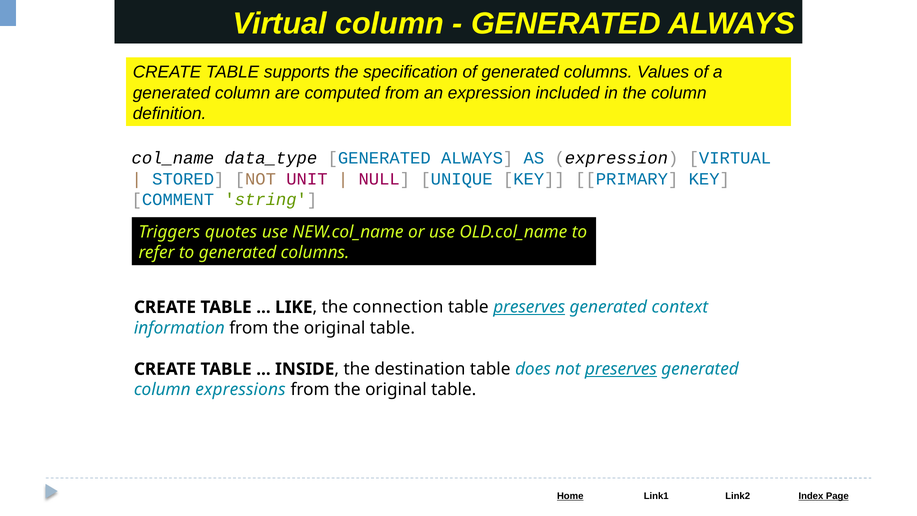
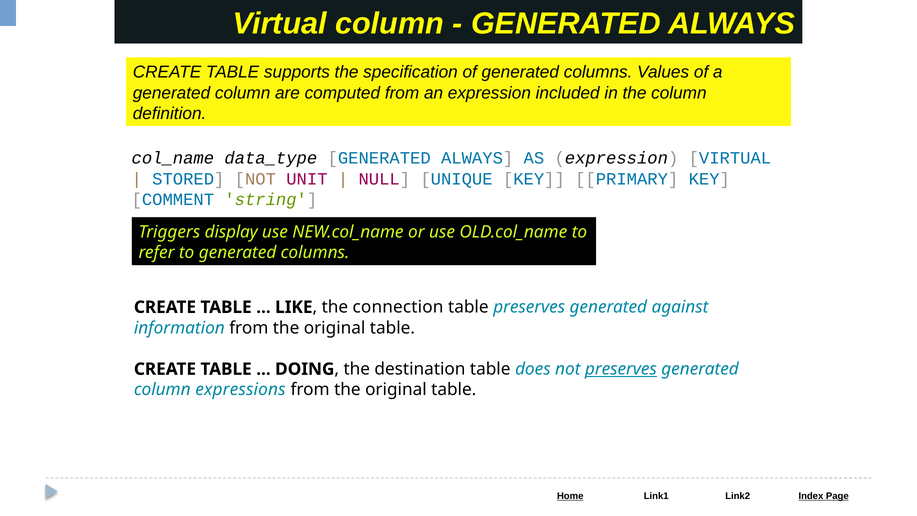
quotes: quotes -> display
preserves at (529, 307) underline: present -> none
context: context -> against
INSIDE: INSIDE -> DOING
